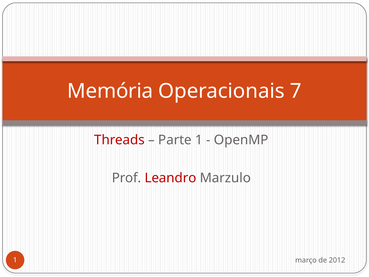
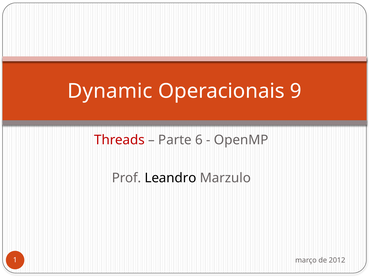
Memória: Memória -> Dynamic
7: 7 -> 9
Parte 1: 1 -> 6
Leandro colour: red -> black
